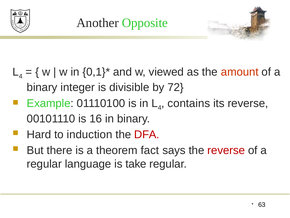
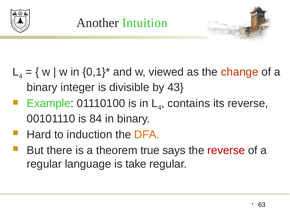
Opposite: Opposite -> Intuition
amount: amount -> change
72: 72 -> 43
16: 16 -> 84
DFA colour: red -> orange
fact: fact -> true
